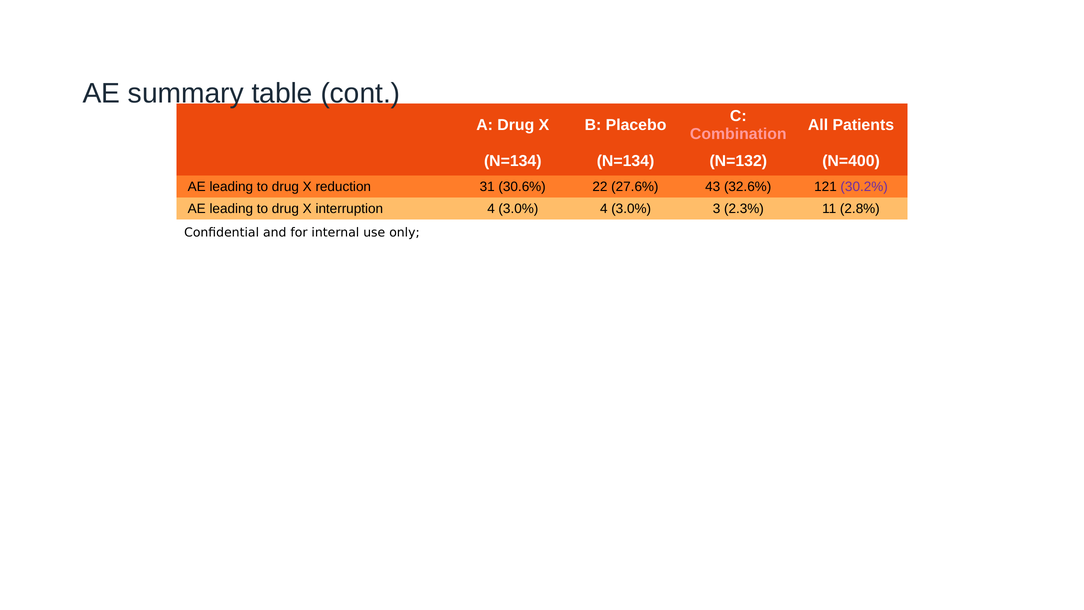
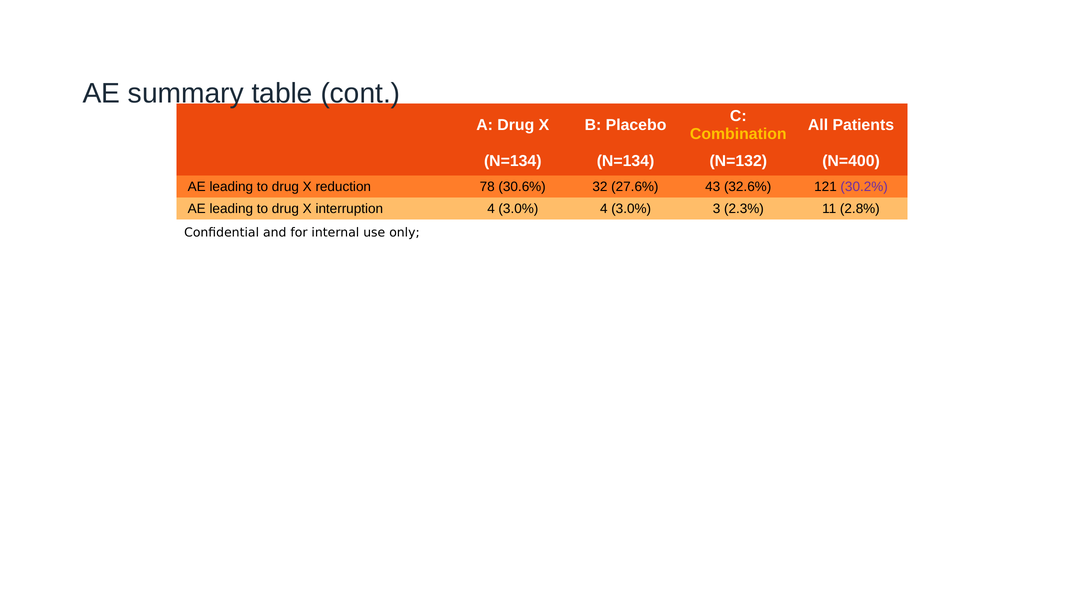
Combination colour: pink -> yellow
31: 31 -> 78
22: 22 -> 32
